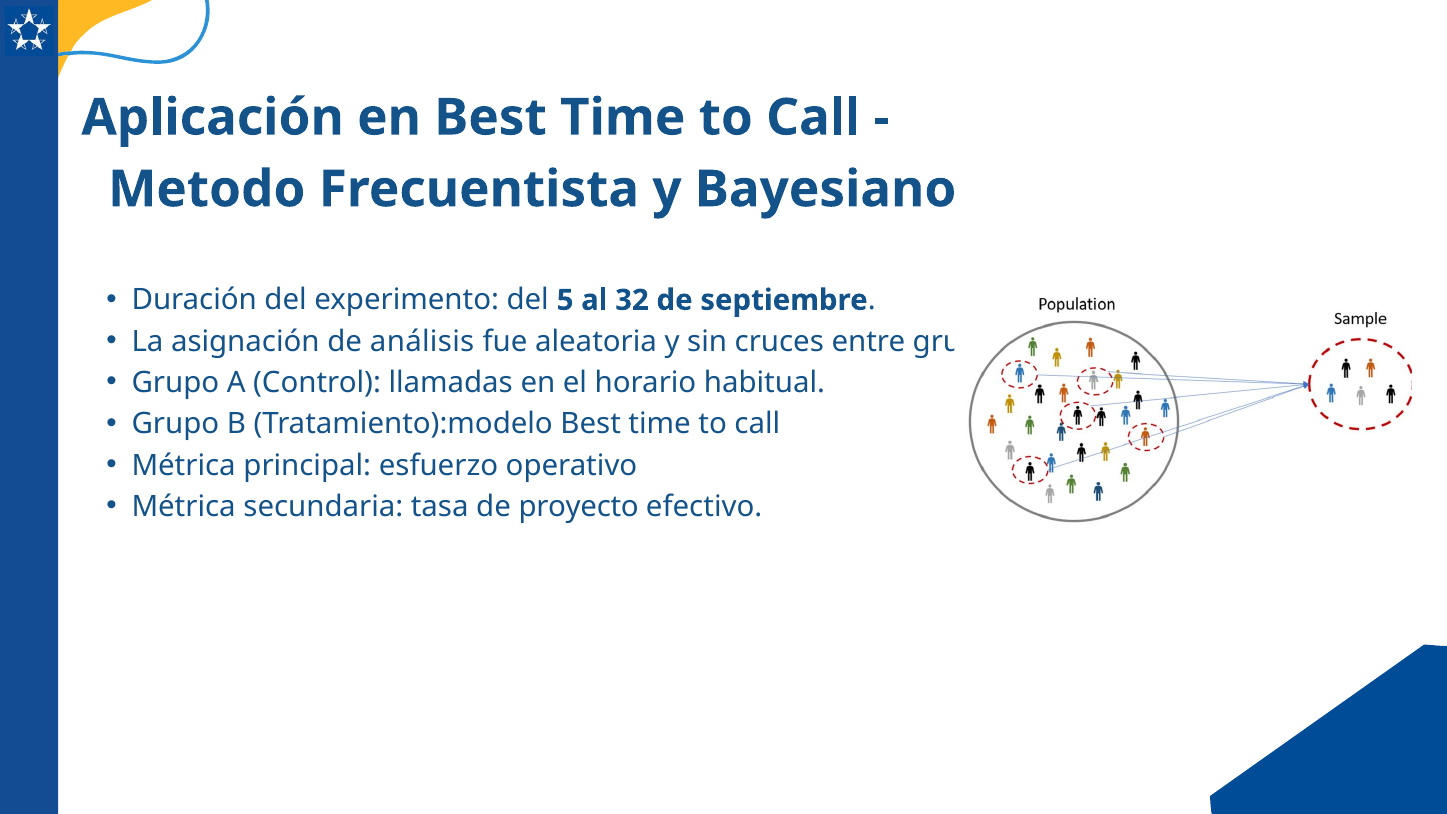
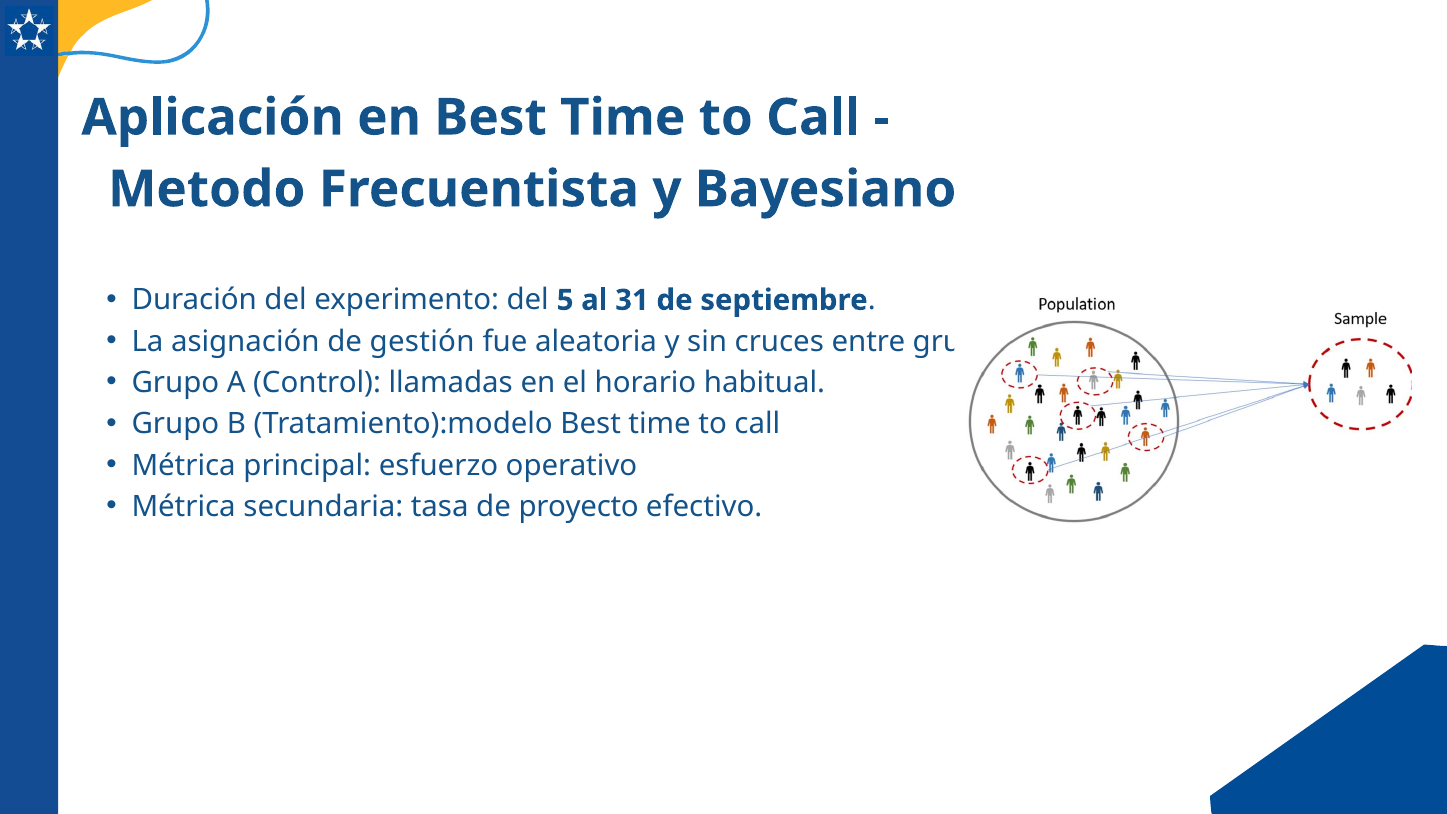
32: 32 -> 31
análisis: análisis -> gestión
